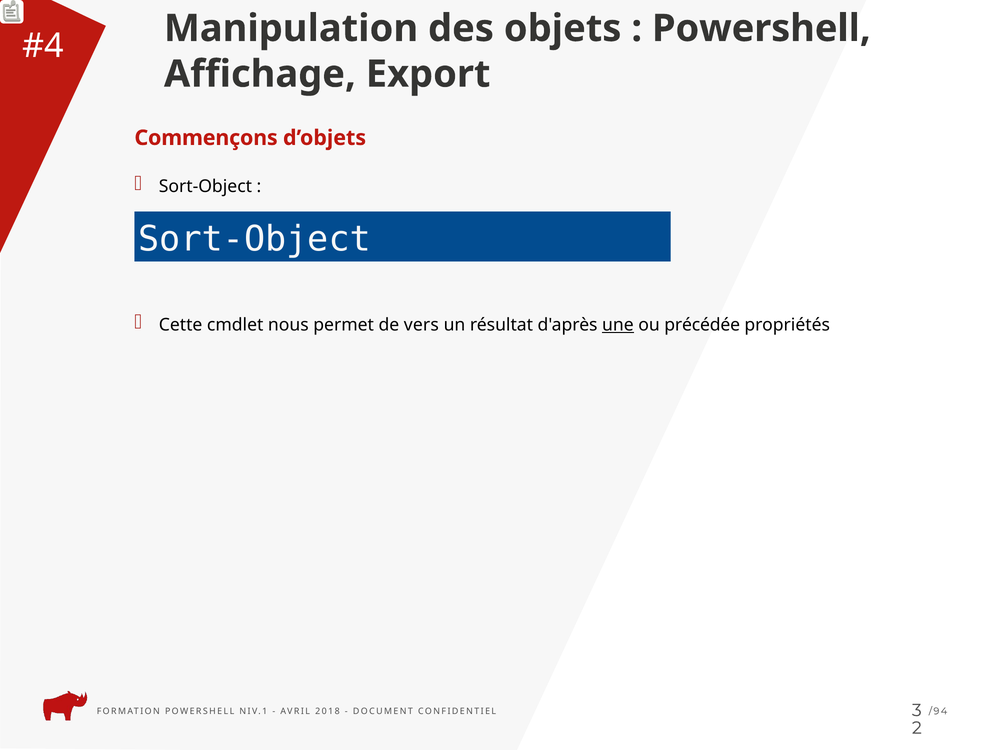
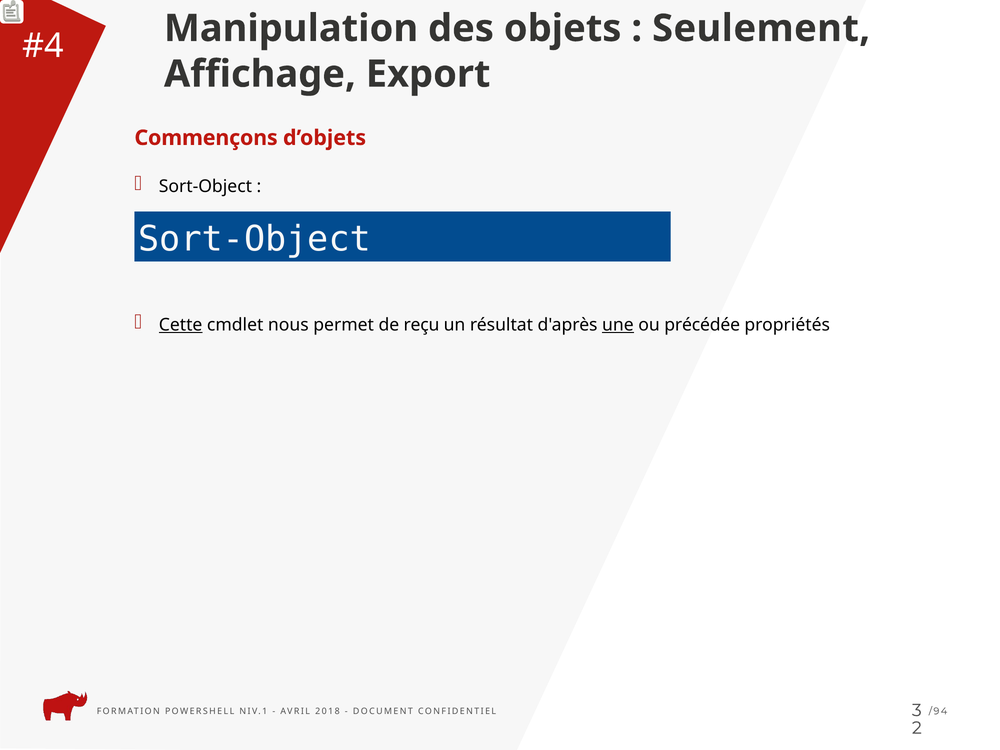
Powershell at (761, 28): Powershell -> Seulement
Cette underline: none -> present
vers: vers -> reçu
